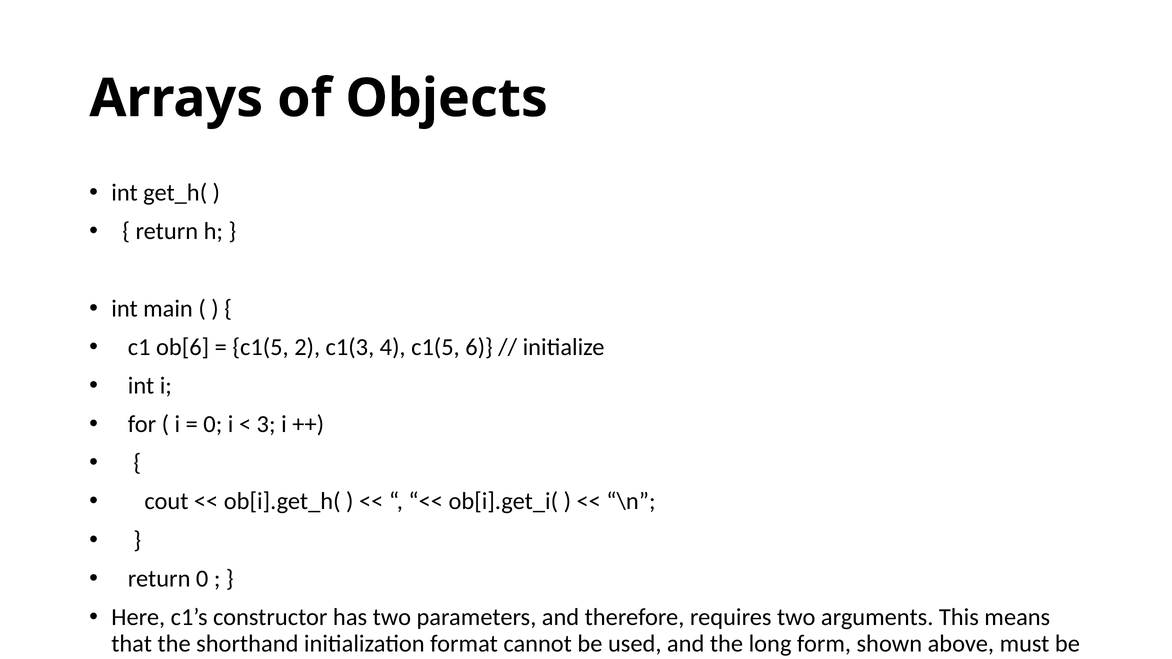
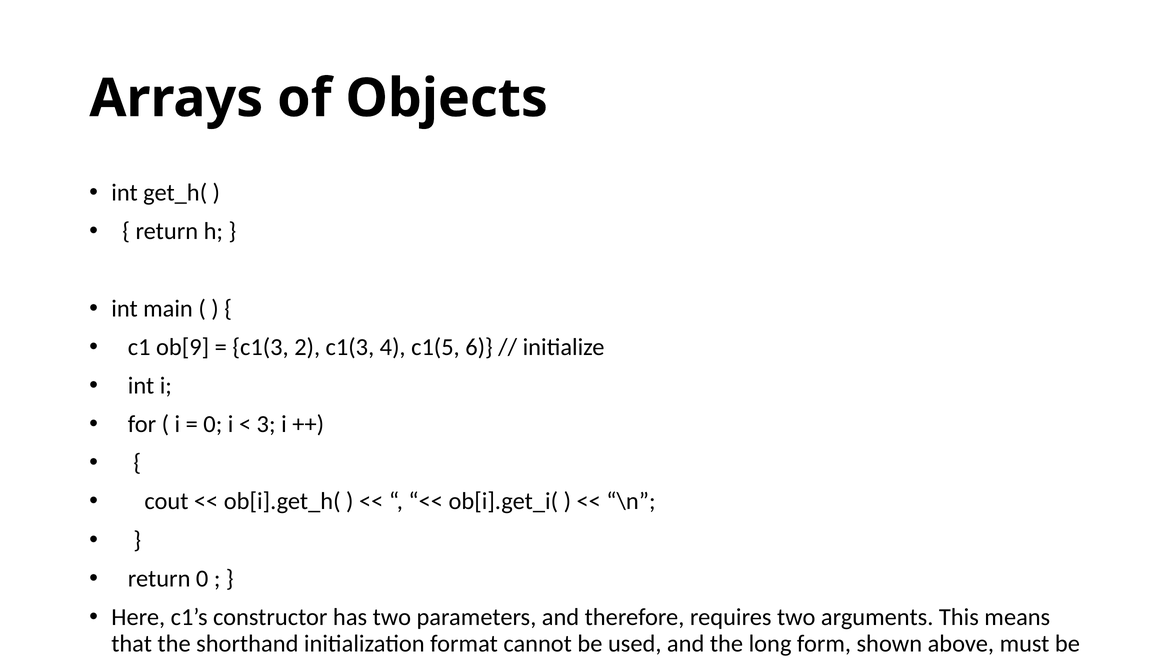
ob[6: ob[6 -> ob[9
c1(5 at (261, 347): c1(5 -> c1(3
